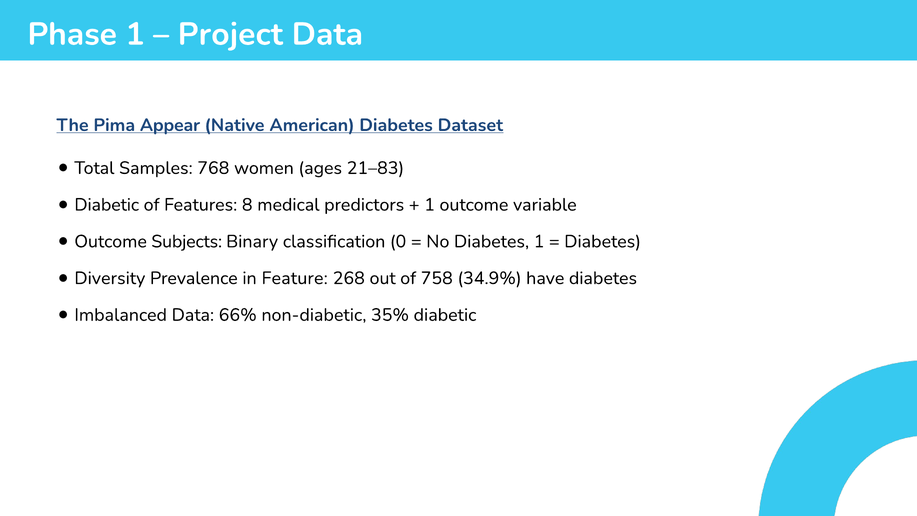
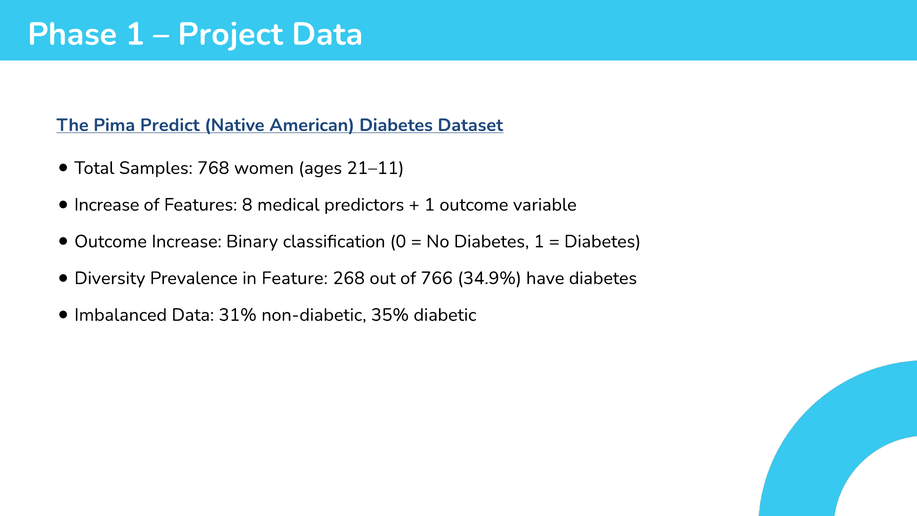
Appear: Appear -> Predict
21–83: 21–83 -> 21–11
Diabetic at (107, 205): Diabetic -> Increase
Outcome Subjects: Subjects -> Increase
758: 758 -> 766
66%: 66% -> 31%
